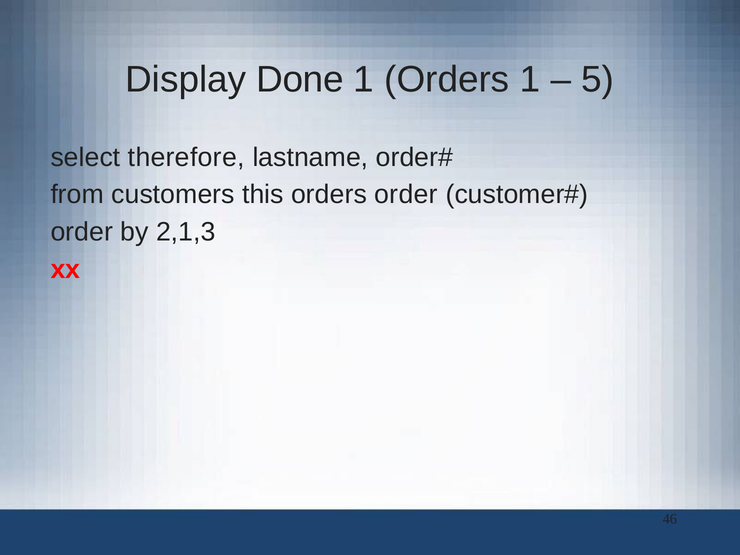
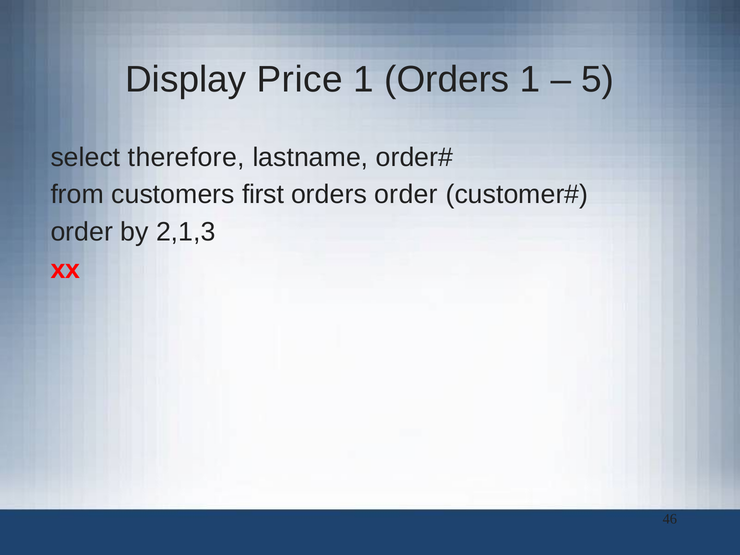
Done: Done -> Price
this: this -> first
